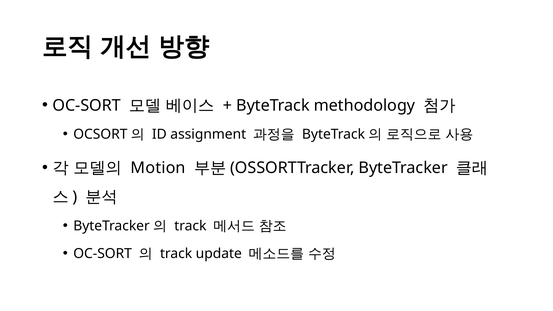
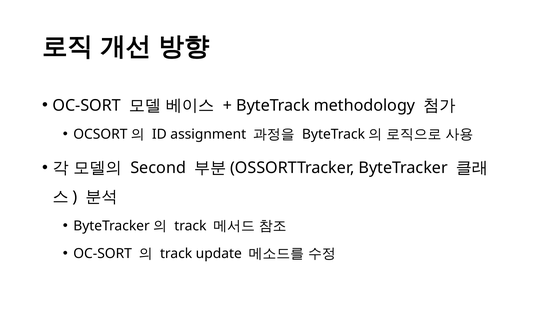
Motion: Motion -> Second
